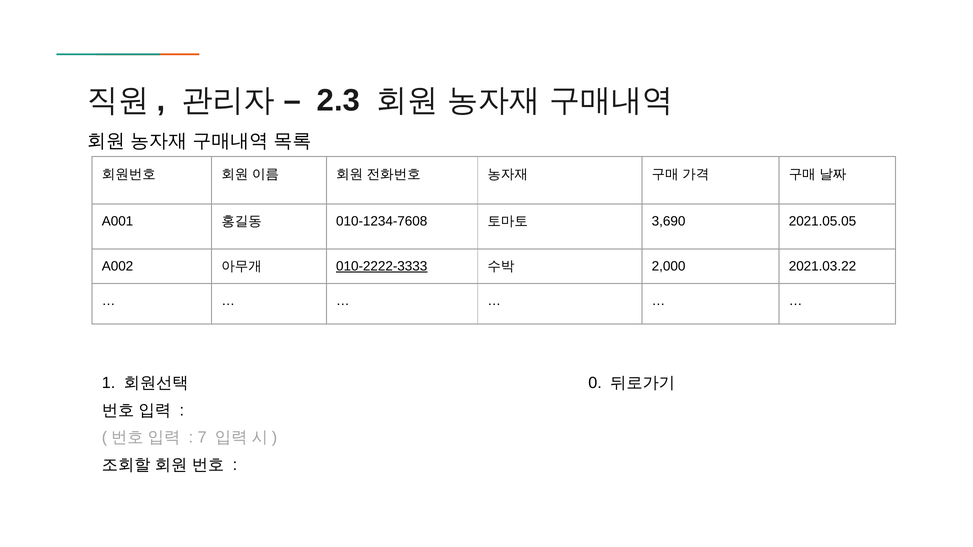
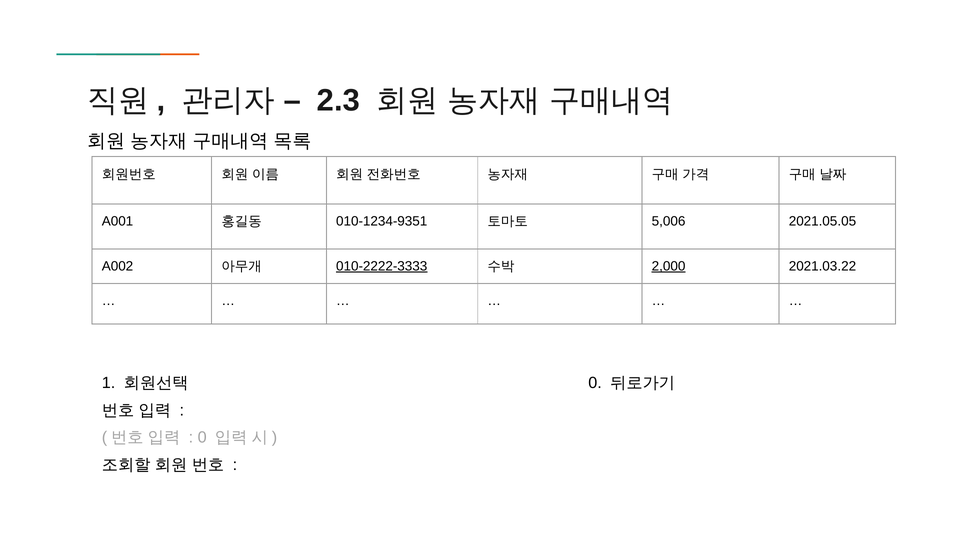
010-1234-7608: 010-1234-7608 -> 010-1234-9351
3,690: 3,690 -> 5,006
2,000 underline: none -> present
7 at (202, 438): 7 -> 0
